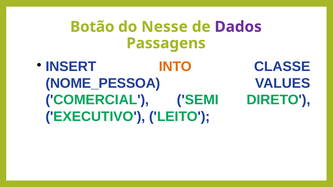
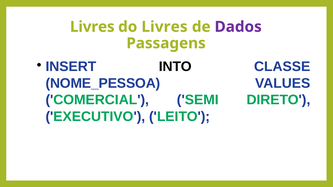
Botão at (92, 27): Botão -> Livres
do Nesse: Nesse -> Livres
INTO colour: orange -> black
